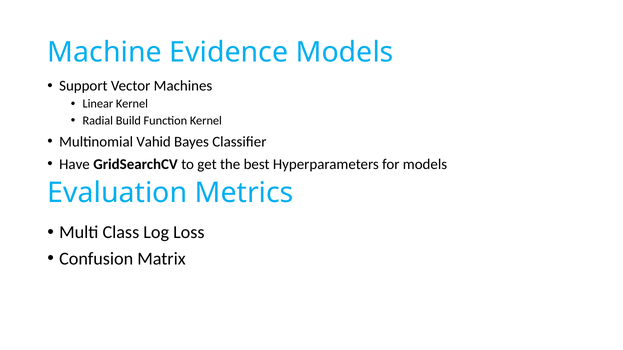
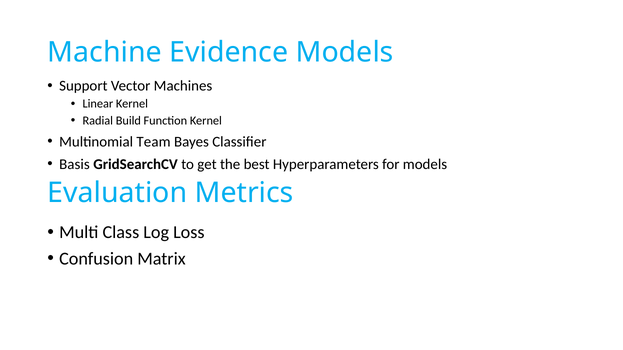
Vahid: Vahid -> Team
Have: Have -> Basis
